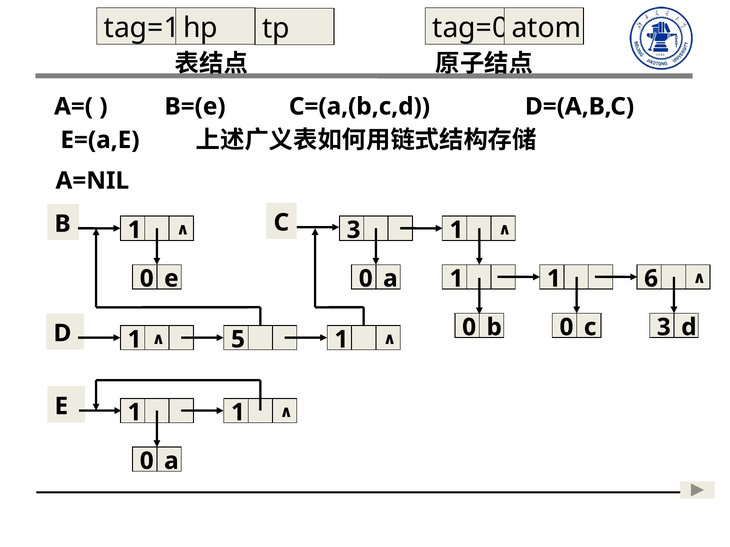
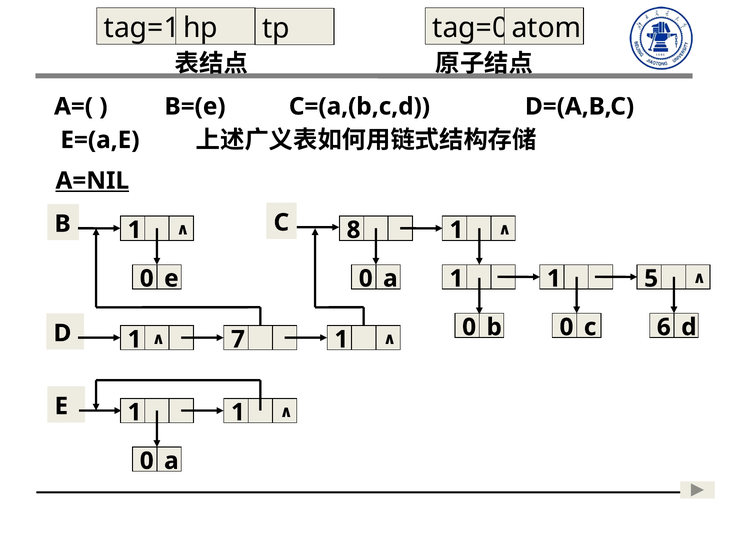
A=NIL underline: none -> present
3 at (354, 230): 3 -> 8
6: 6 -> 5
0 c 3: 3 -> 6
5: 5 -> 7
